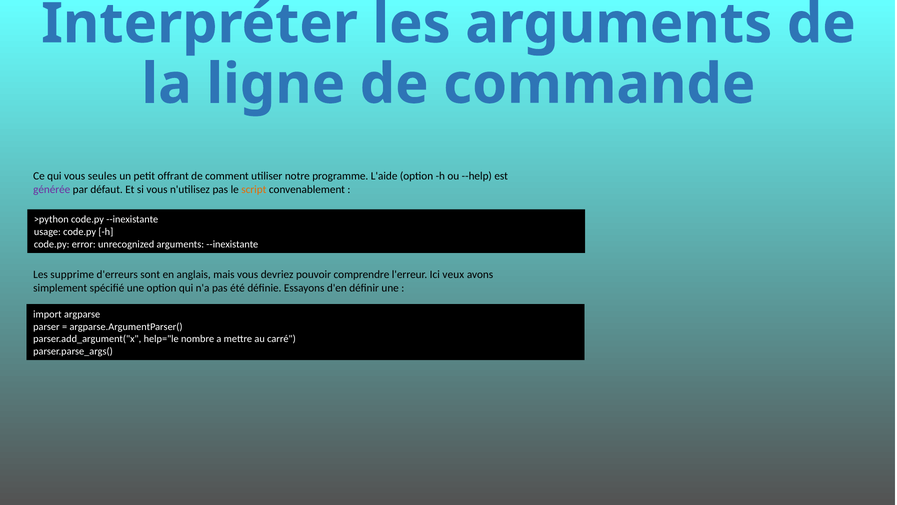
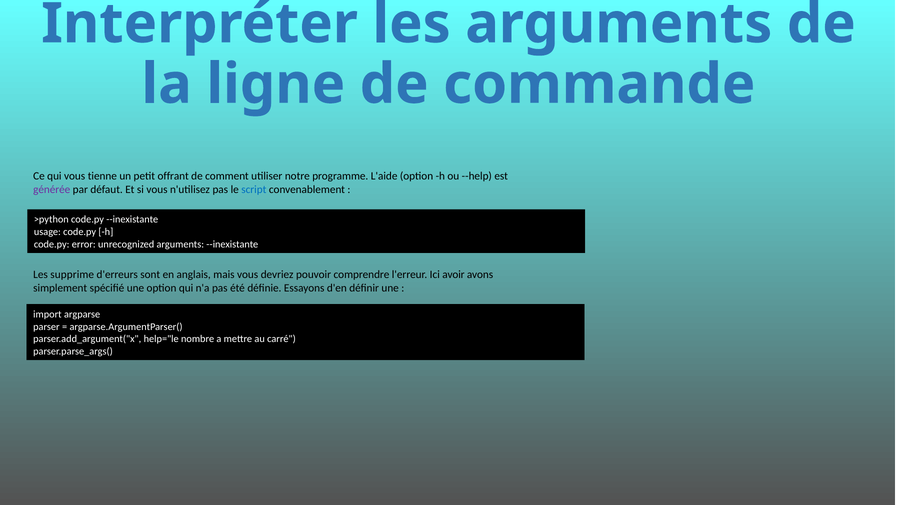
seules: seules -> tienne
script colour: orange -> blue
veux: veux -> avoir
